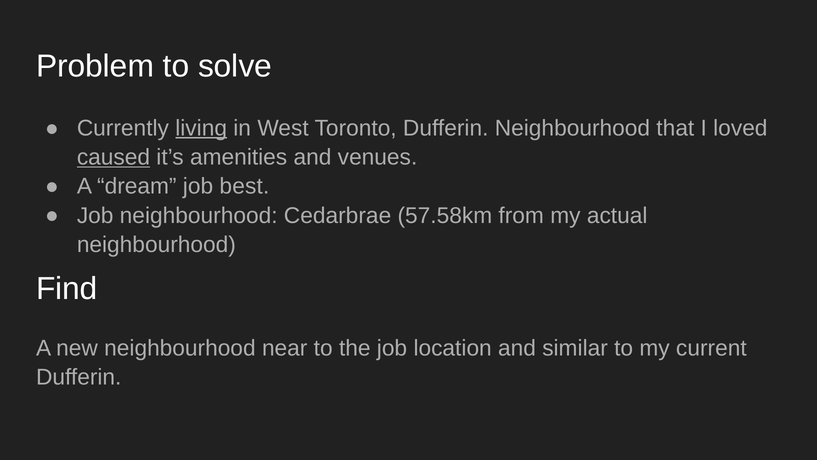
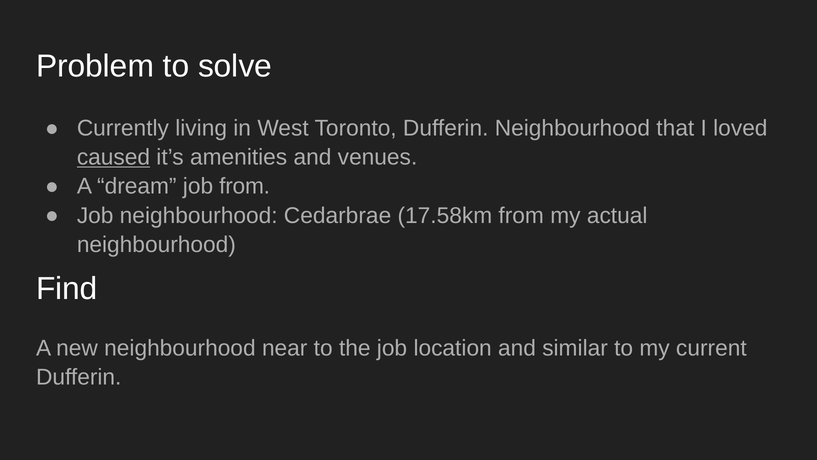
living underline: present -> none
job best: best -> from
57.58km: 57.58km -> 17.58km
